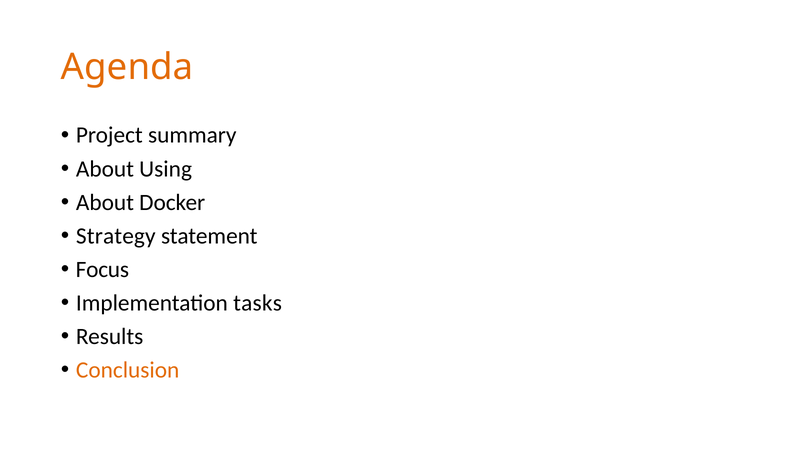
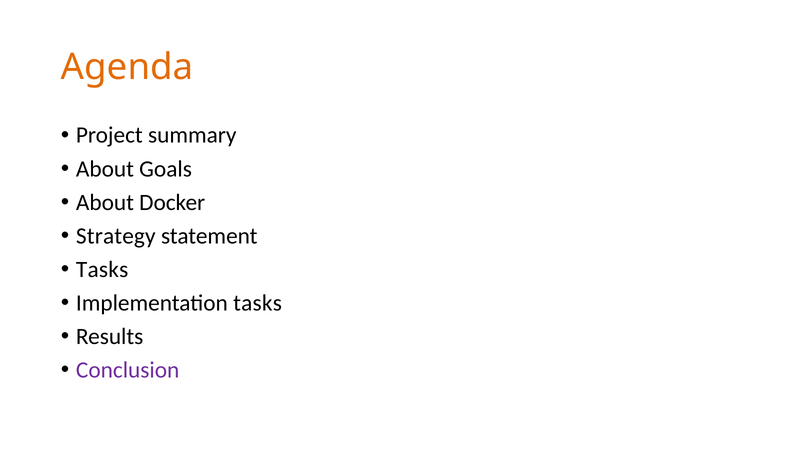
Using: Using -> Goals
Focus at (102, 269): Focus -> Tasks
Conclusion colour: orange -> purple
